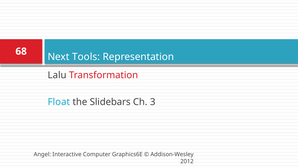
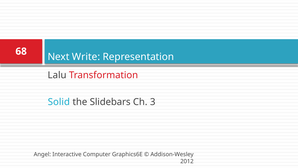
Tools: Tools -> Write
Float: Float -> Solid
